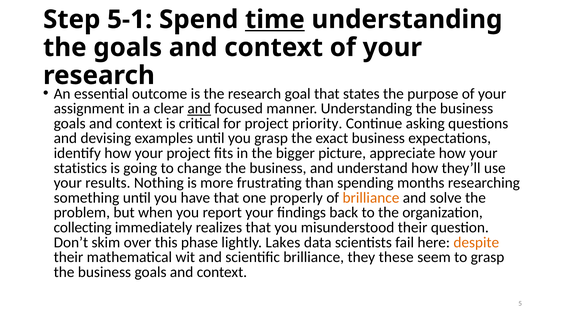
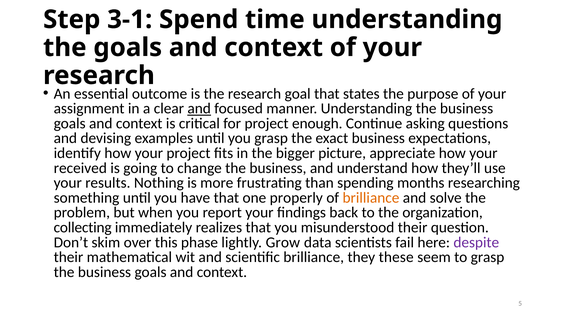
5-1: 5-1 -> 3-1
time underline: present -> none
priority: priority -> enough
statistics: statistics -> received
Lakes: Lakes -> Grow
despite colour: orange -> purple
